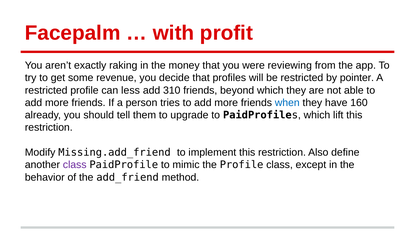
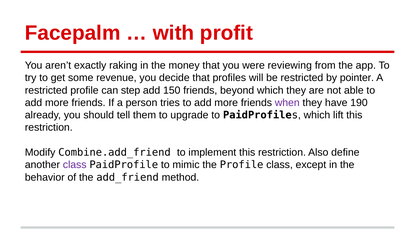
less: less -> step
310: 310 -> 150
when colour: blue -> purple
160: 160 -> 190
Missing.add_friend: Missing.add_friend -> Combine.add_friend
